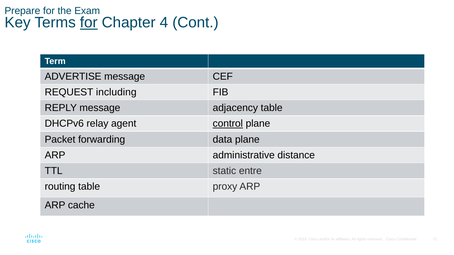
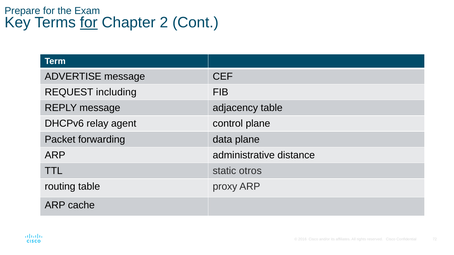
4: 4 -> 2
control underline: present -> none
entre: entre -> otros
